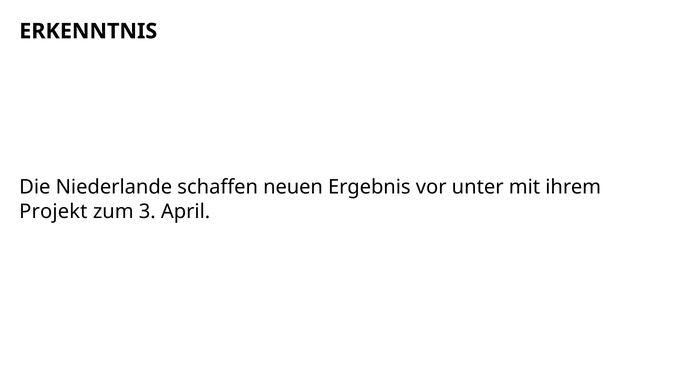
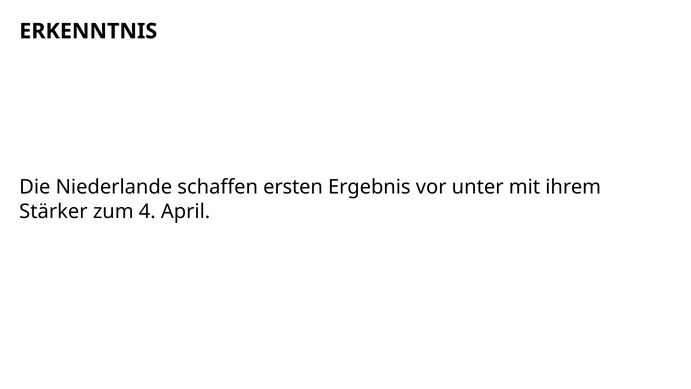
neuen: neuen -> ersten
Projekt: Projekt -> Stärker
3: 3 -> 4
